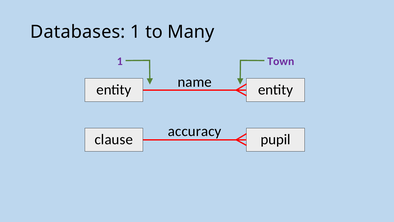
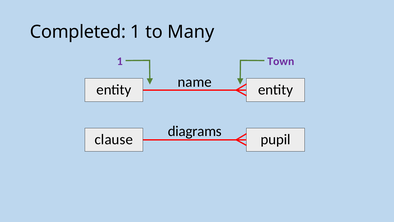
Databases: Databases -> Completed
accuracy: accuracy -> diagrams
